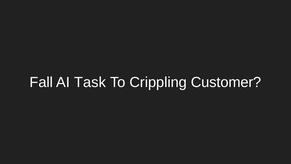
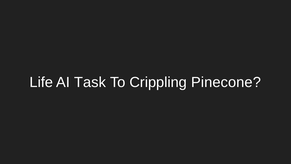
Fall: Fall -> Life
Customer: Customer -> Pinecone
